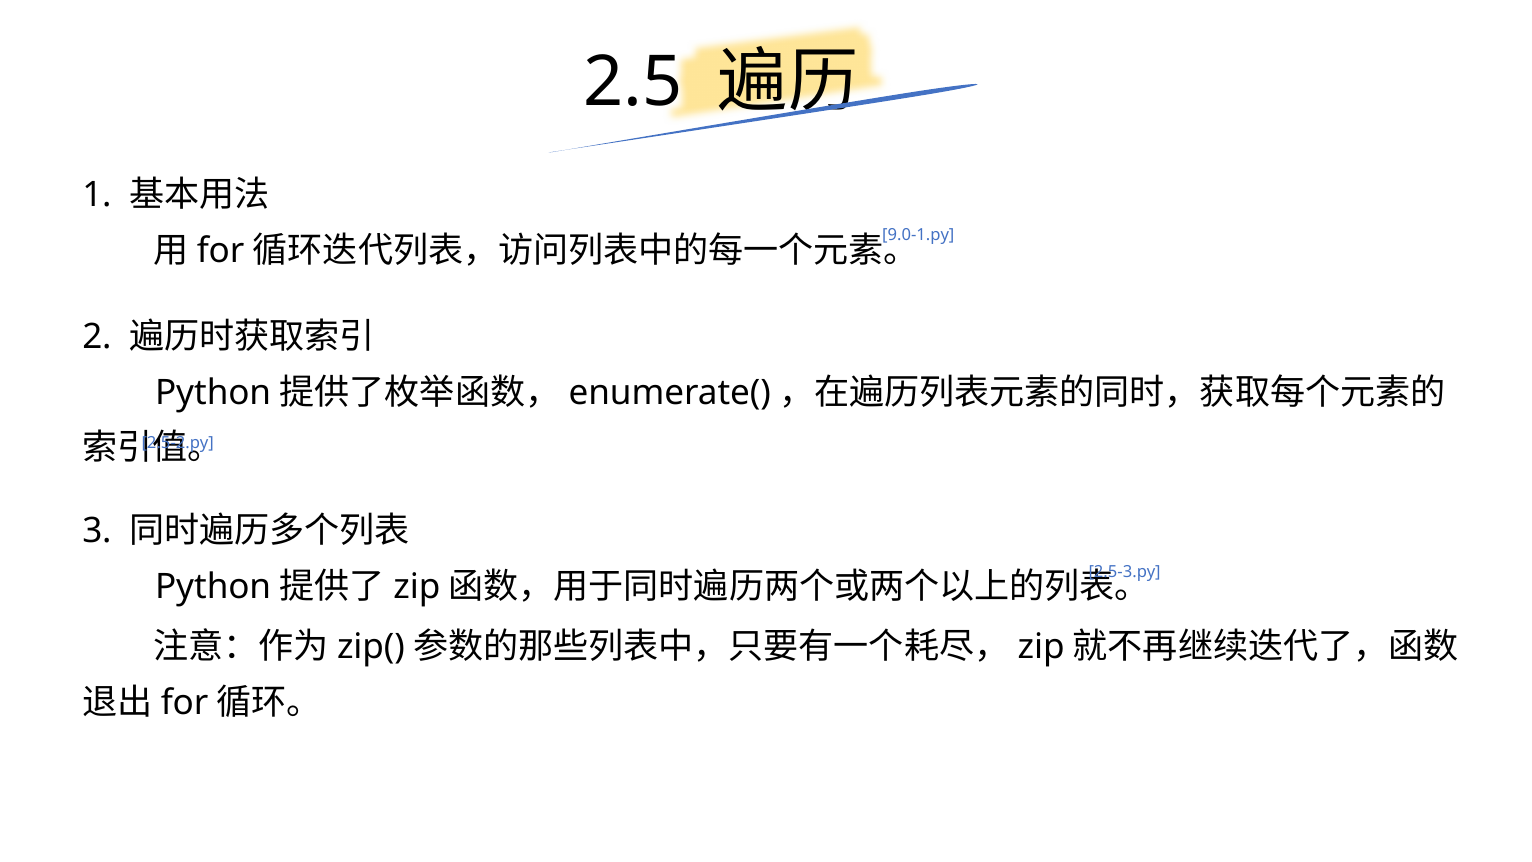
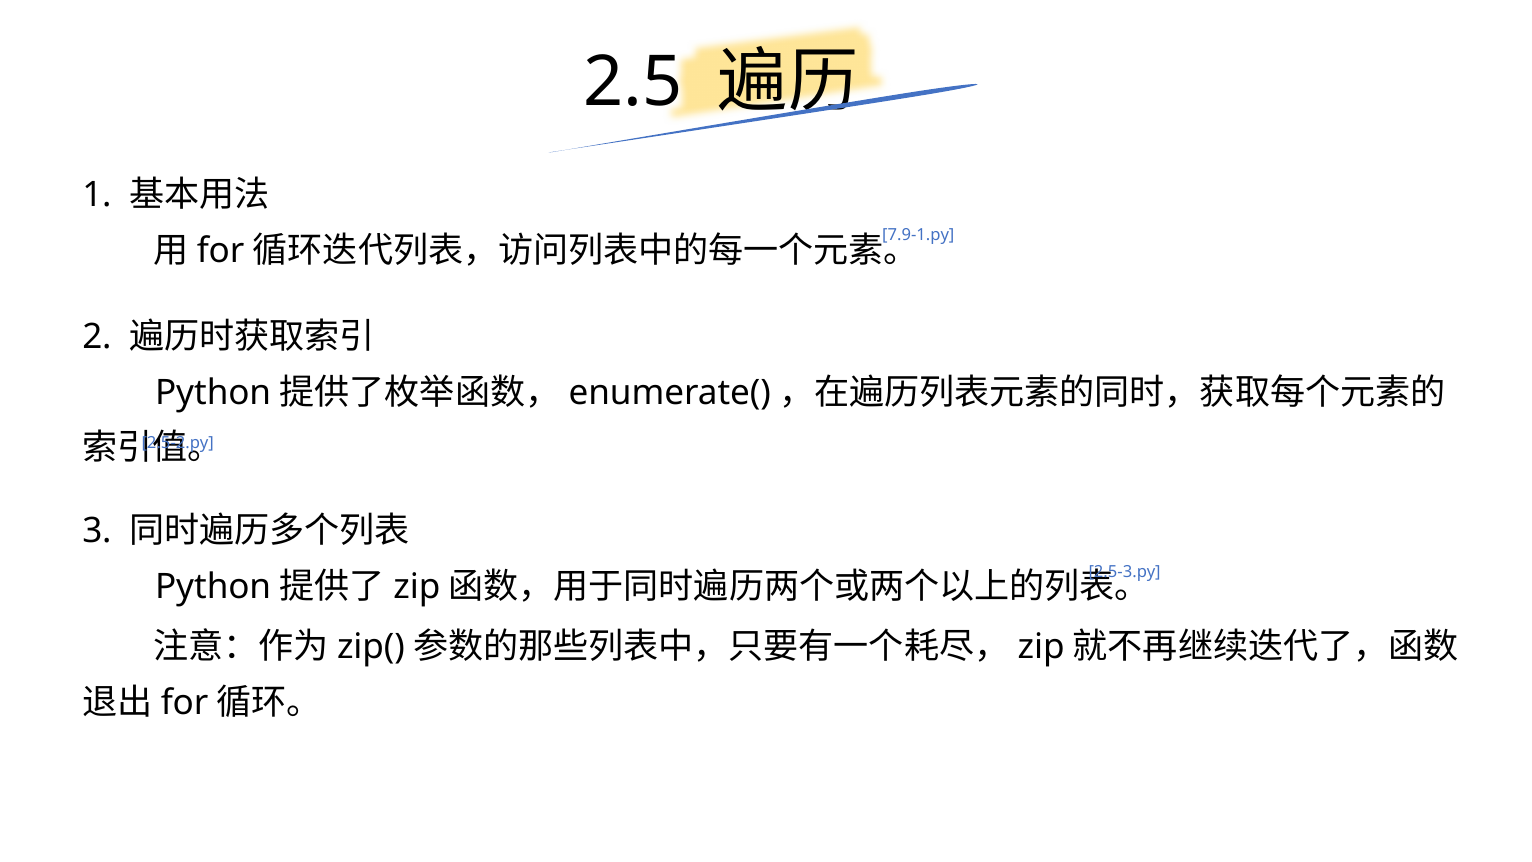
9.0-1.py: 9.0-1.py -> 7.9-1.py
